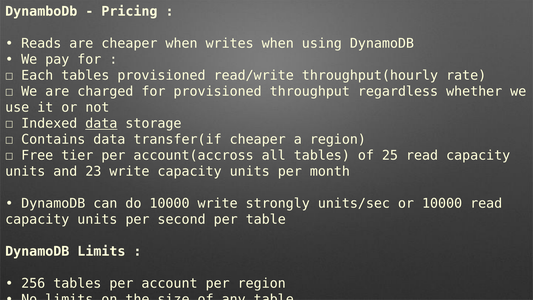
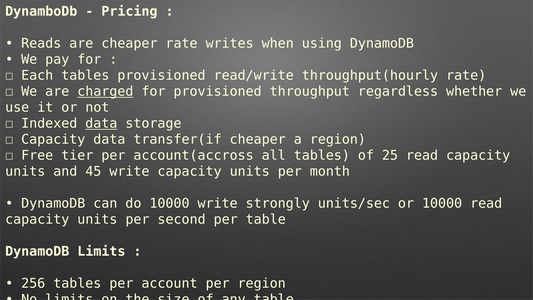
cheaper when: when -> rate
charged underline: none -> present
Contains at (53, 139): Contains -> Capacity
23: 23 -> 45
